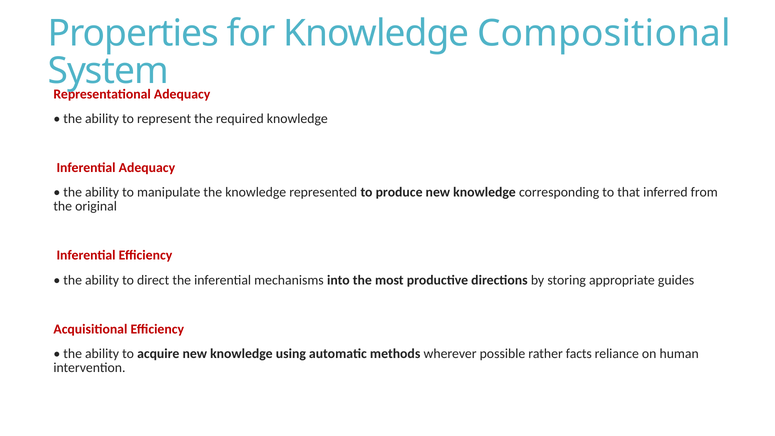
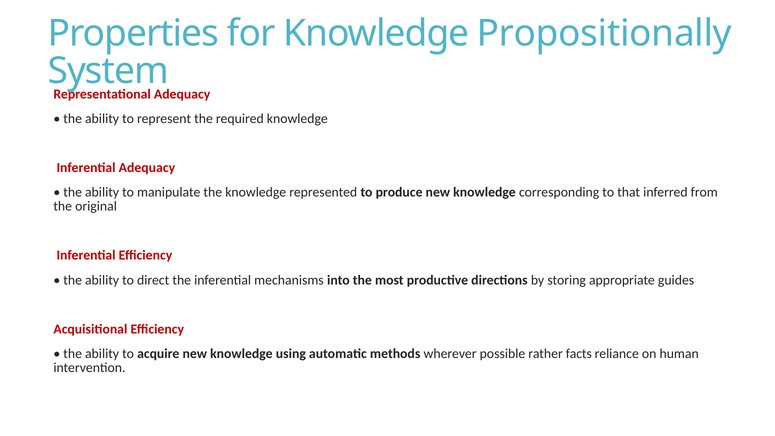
Compositional: Compositional -> Propositionally
